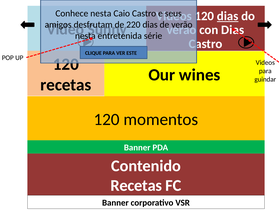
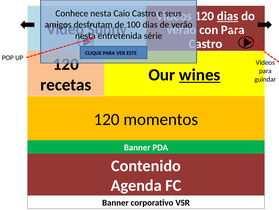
220: 220 -> 100
con Dias: Dias -> Para
wines underline: none -> present
Recetas at (136, 185): Recetas -> Agenda
